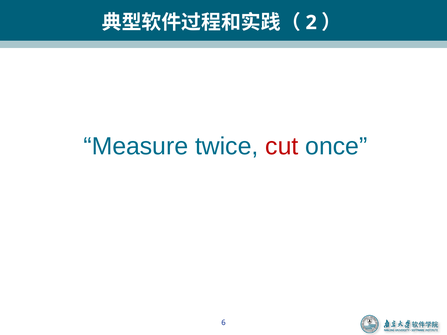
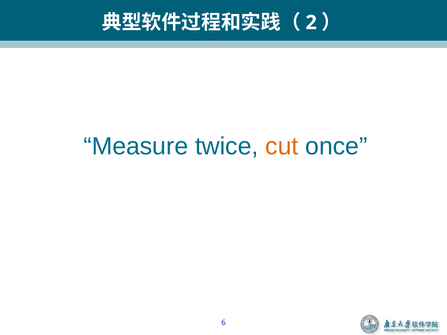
cut colour: red -> orange
